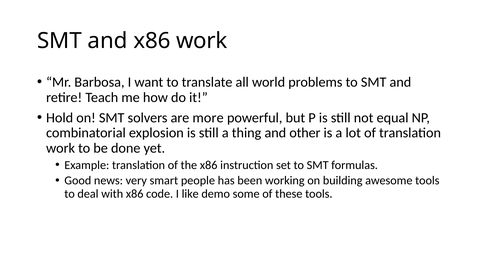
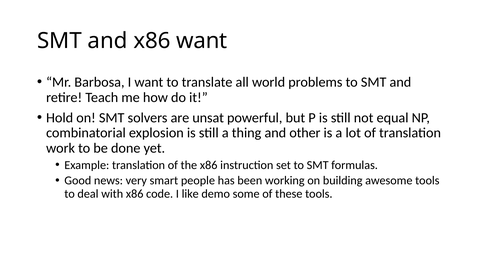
x86 work: work -> want
more: more -> unsat
